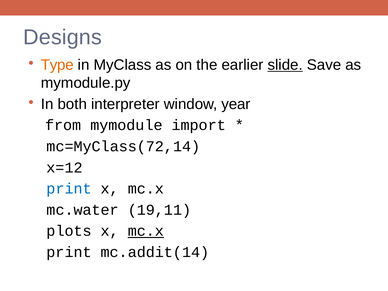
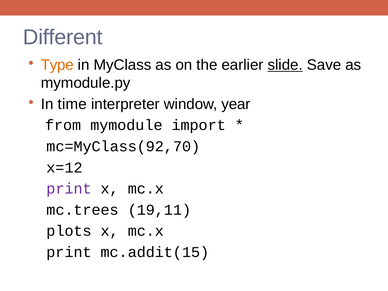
Designs: Designs -> Different
both: both -> time
mc=MyClass(72,14: mc=MyClass(72,14 -> mc=MyClass(92,70
print at (69, 189) colour: blue -> purple
mc.water: mc.water -> mc.trees
mc.x at (146, 231) underline: present -> none
mc.addit(14: mc.addit(14 -> mc.addit(15
